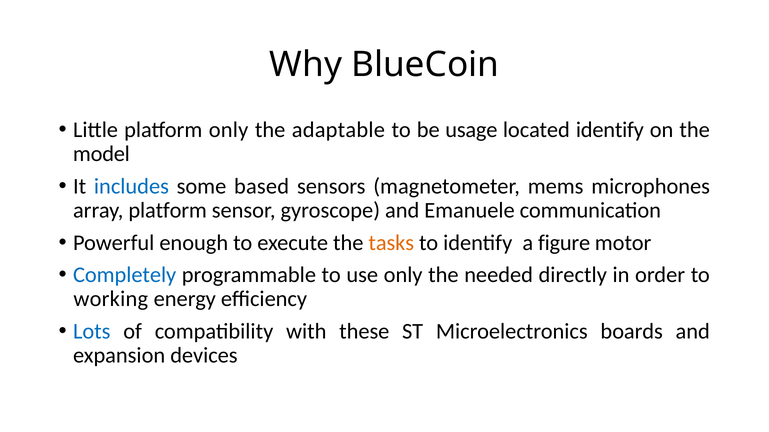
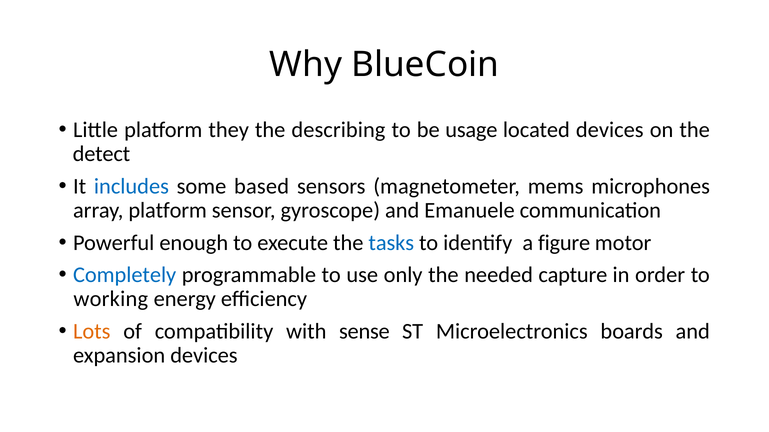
platform only: only -> they
adaptable: adaptable -> describing
located identify: identify -> devices
model: model -> detect
tasks colour: orange -> blue
directly: directly -> capture
Lots colour: blue -> orange
these: these -> sense
